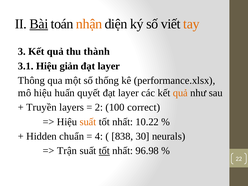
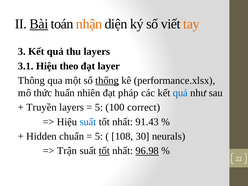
thu thành: thành -> layers
giản: giản -> theo
thống underline: none -> present
mô hiệu: hiệu -> thức
quyết: quyết -> nhiên
layer at (128, 93): layer -> pháp
quả at (180, 93) colour: orange -> blue
2 at (99, 107): 2 -> 5
suất at (88, 122) colour: orange -> blue
10.22: 10.22 -> 91.43
4 at (99, 136): 4 -> 5
838: 838 -> 108
96.98 underline: none -> present
